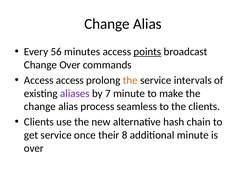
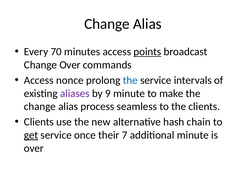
56: 56 -> 70
Access access: access -> nonce
the at (130, 80) colour: orange -> blue
7: 7 -> 9
get underline: none -> present
8: 8 -> 7
